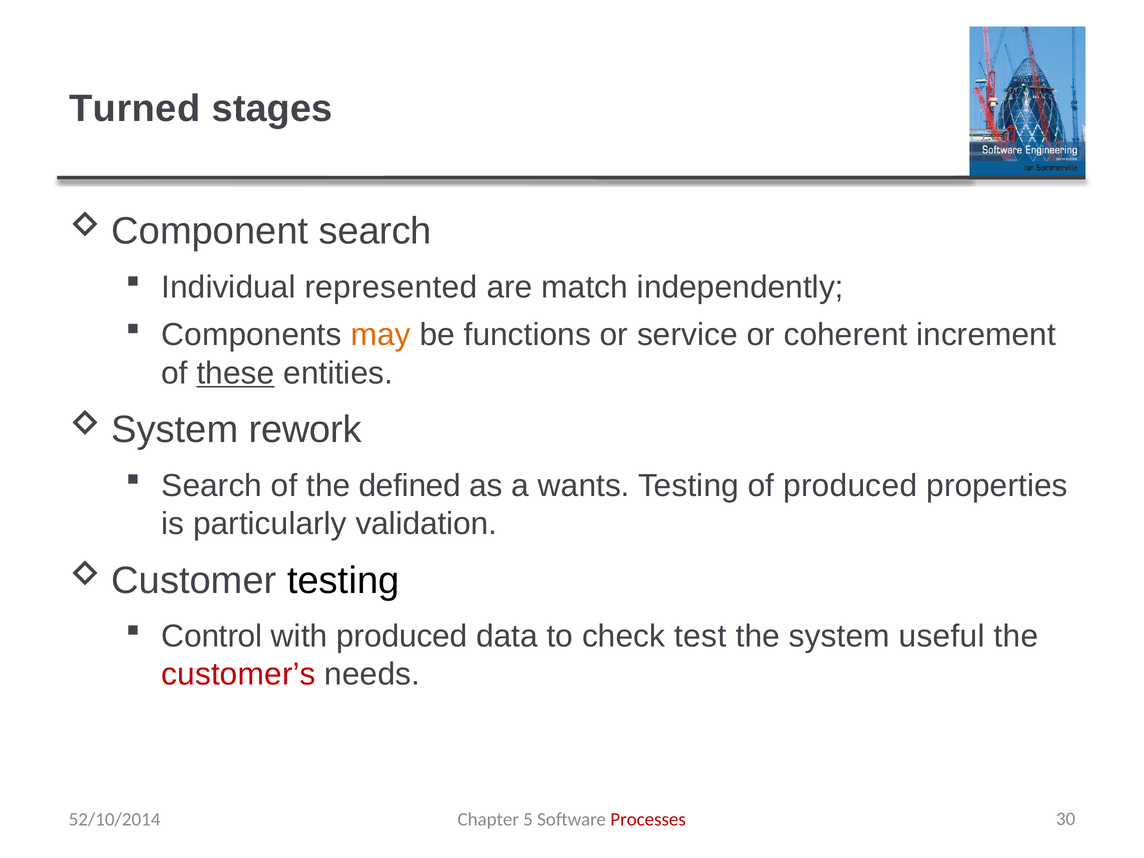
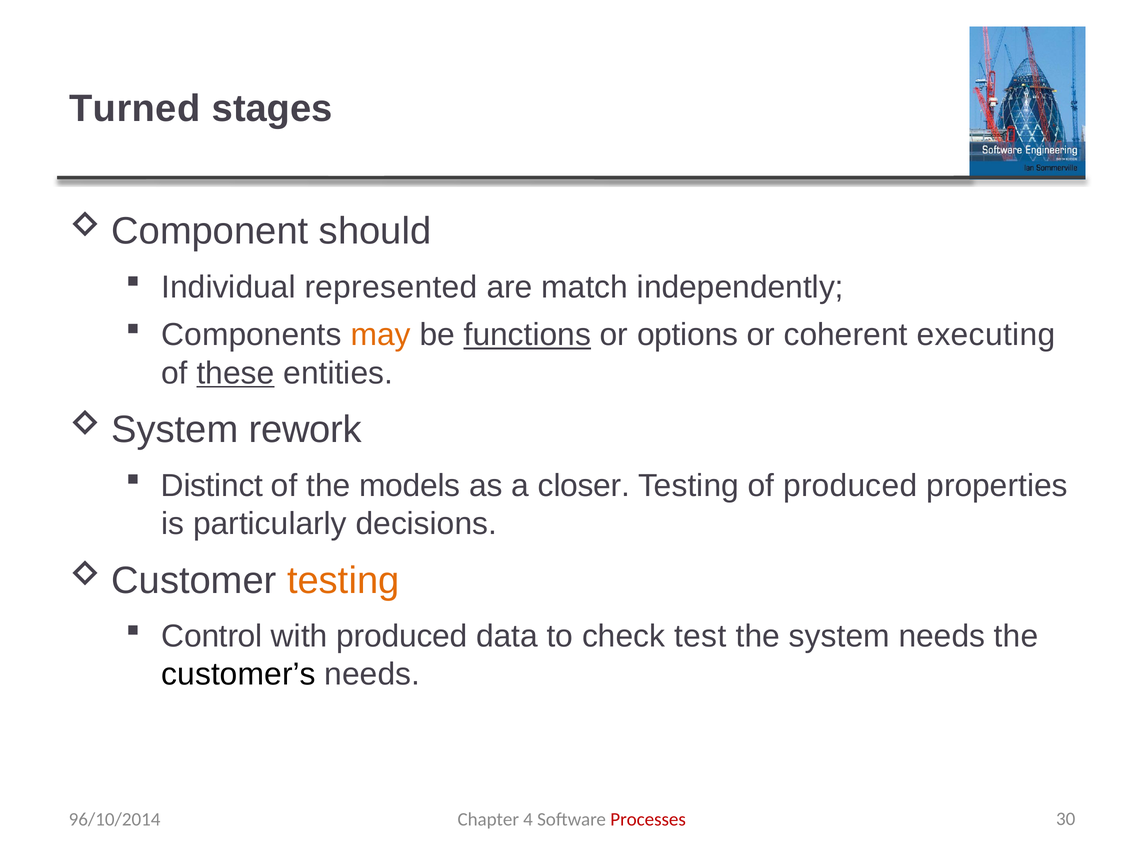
search at (375, 231): search -> should
functions underline: none -> present
service: service -> options
increment: increment -> executing
Search at (212, 486): Search -> Distinct
defined: defined -> models
wants: wants -> closer
validation: validation -> decisions
testing at (343, 580) colour: black -> orange
system useful: useful -> needs
customer’s colour: red -> black
52/10/2014: 52/10/2014 -> 96/10/2014
5: 5 -> 4
